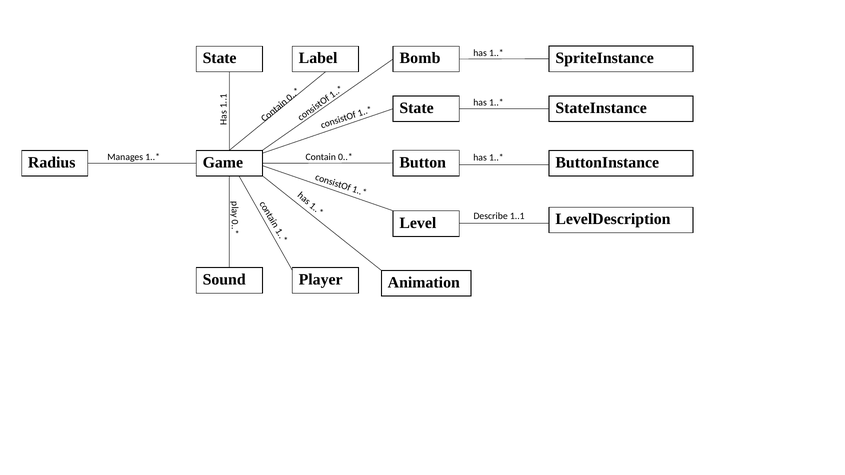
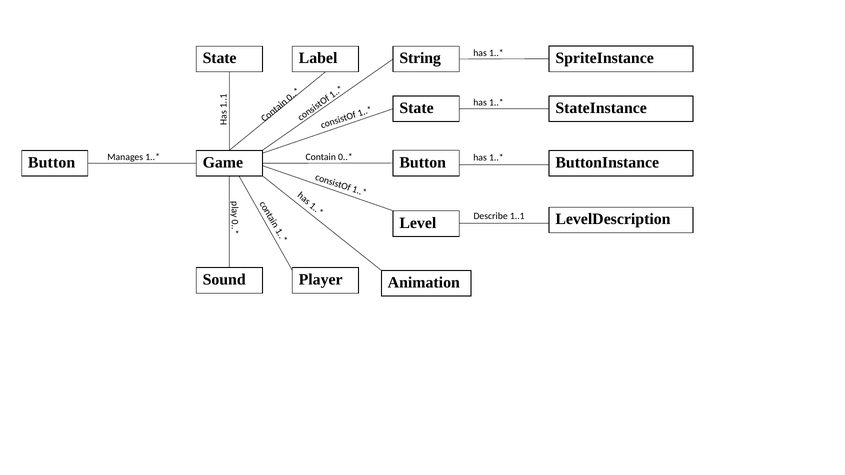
Bomb: Bomb -> String
Radius at (52, 163): Radius -> Button
